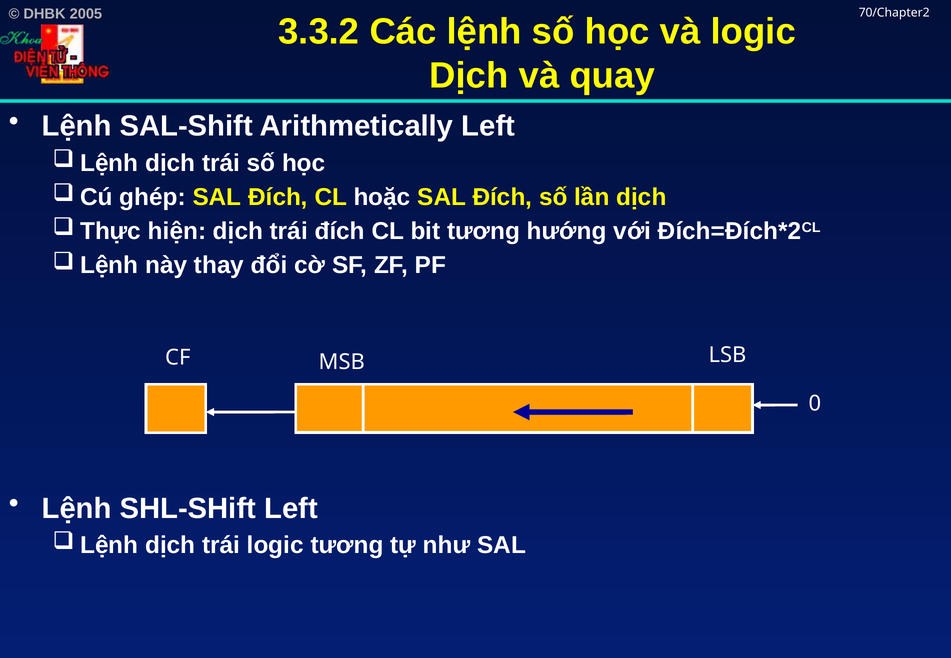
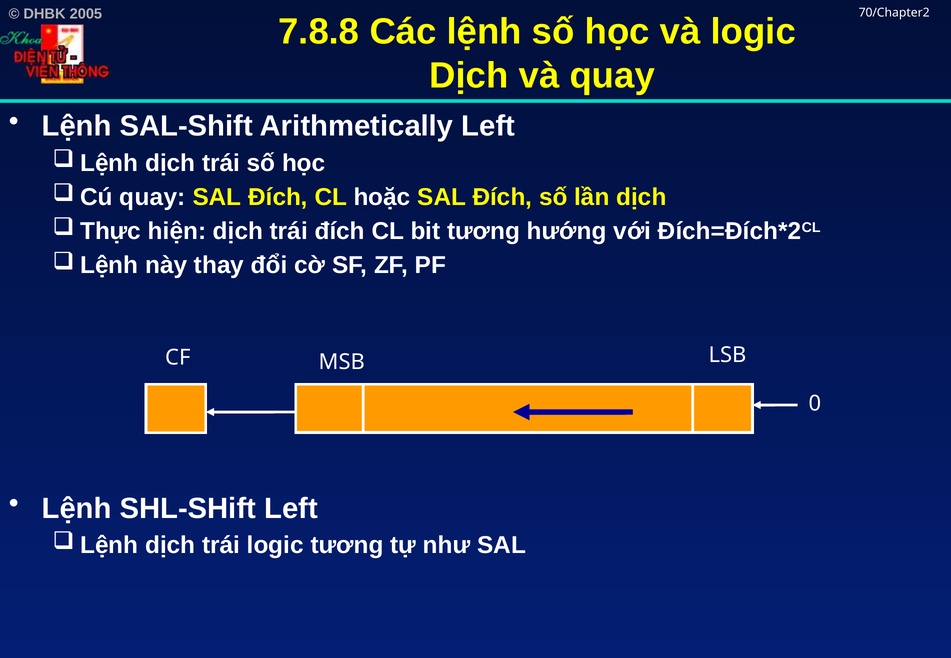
3.3.2: 3.3.2 -> 7.8.8
ghép at (153, 197): ghép -> quay
